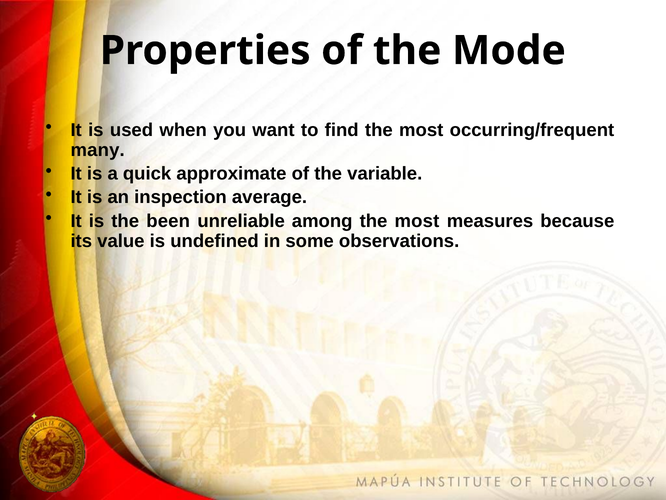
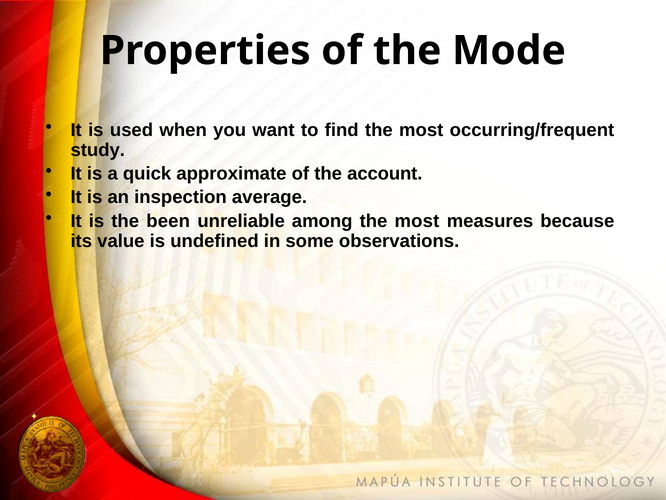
many: many -> study
variable: variable -> account
